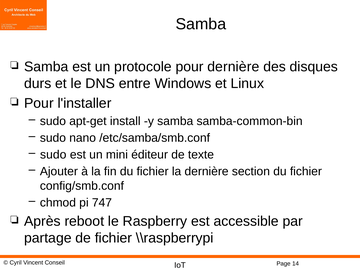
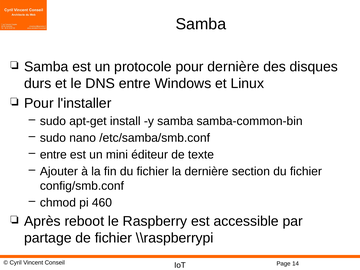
sudo at (53, 155): sudo -> entre
747: 747 -> 460
